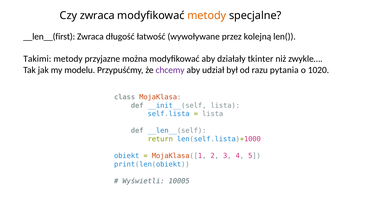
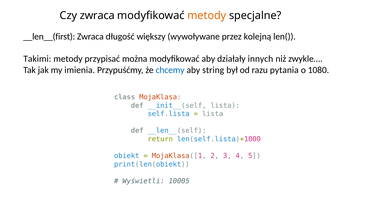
łatwość: łatwość -> większy
przyjazne: przyjazne -> przypisać
tkinter: tkinter -> innych
modelu: modelu -> imienia
chcemy colour: purple -> blue
udział: udział -> string
1020: 1020 -> 1080
